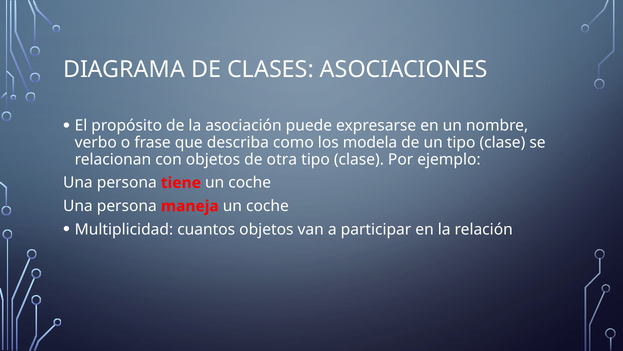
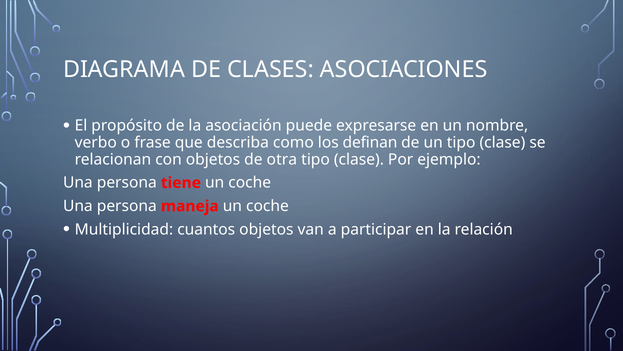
modela: modela -> definan
